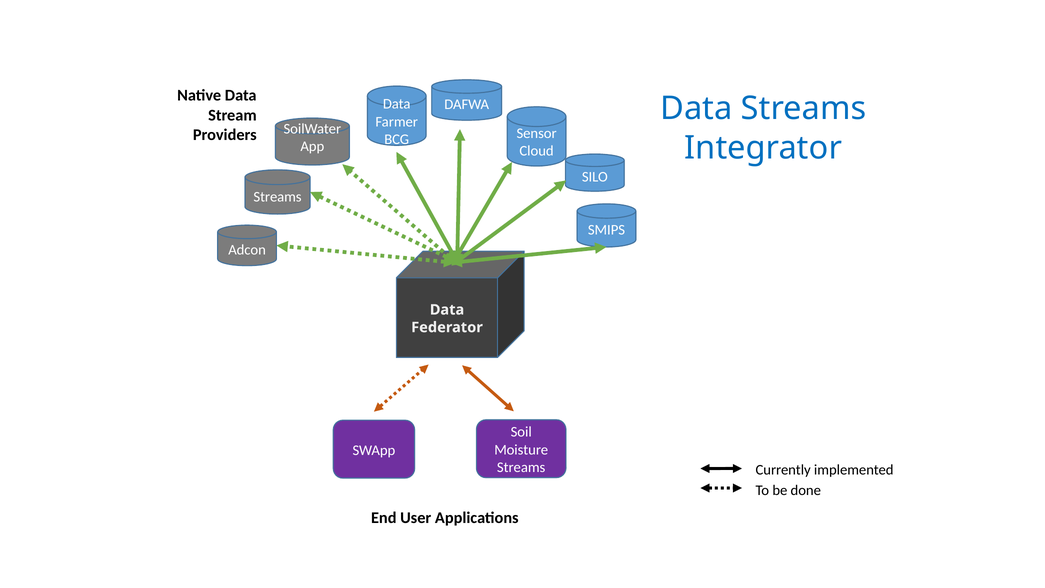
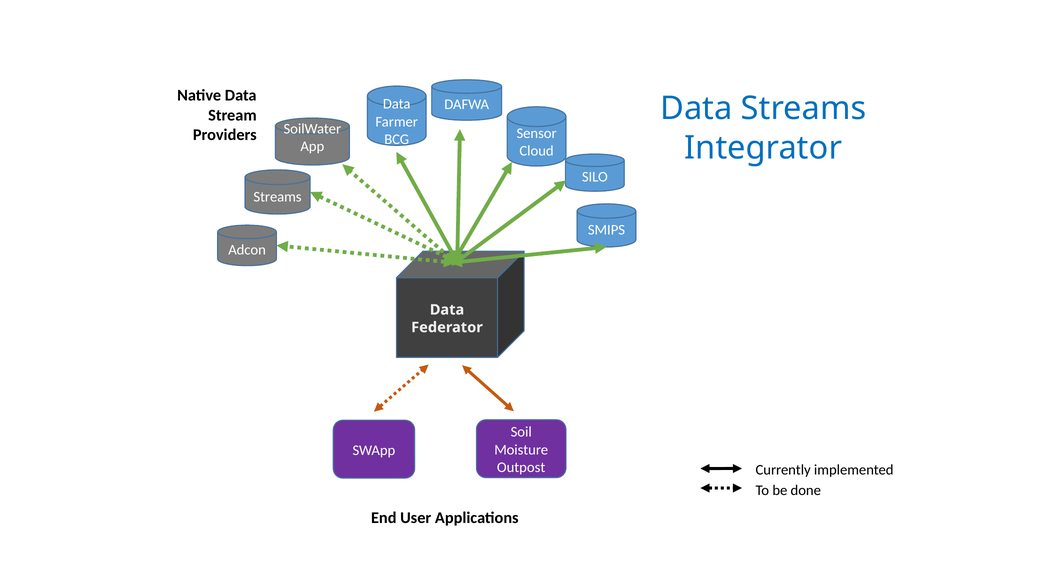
Streams at (521, 467): Streams -> Outpost
